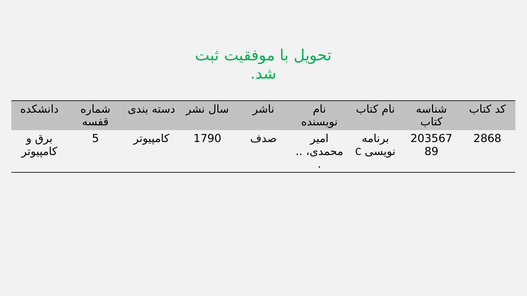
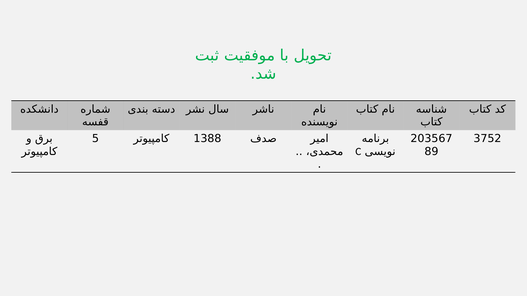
1790: 1790 -> 1388
2868: 2868 -> 3752
